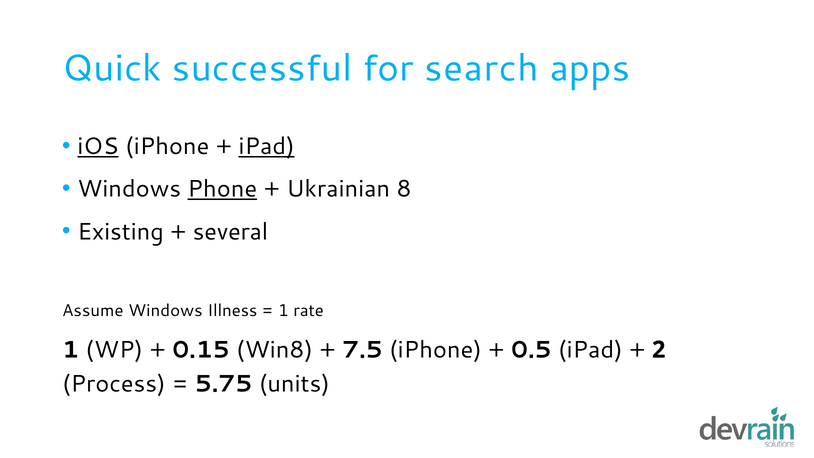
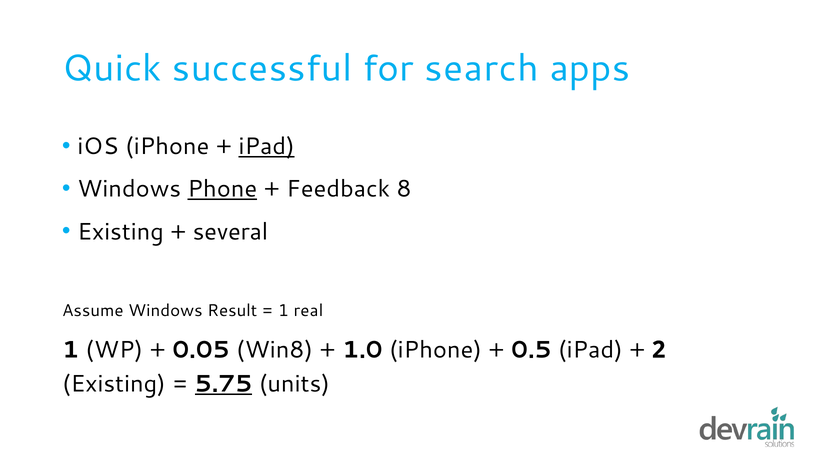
iOS underline: present -> none
Ukrainian: Ukrainian -> Feedback
Illness: Illness -> Result
rate: rate -> real
0.15: 0.15 -> 0.05
7.5: 7.5 -> 1.0
Process at (114, 384): Process -> Existing
5.75 underline: none -> present
